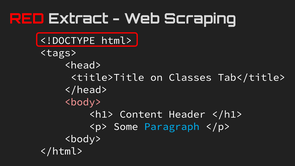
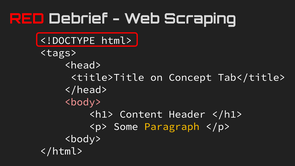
Extract: Extract -> Debrief
Classes: Classes -> Concept
Paragraph colour: light blue -> yellow
